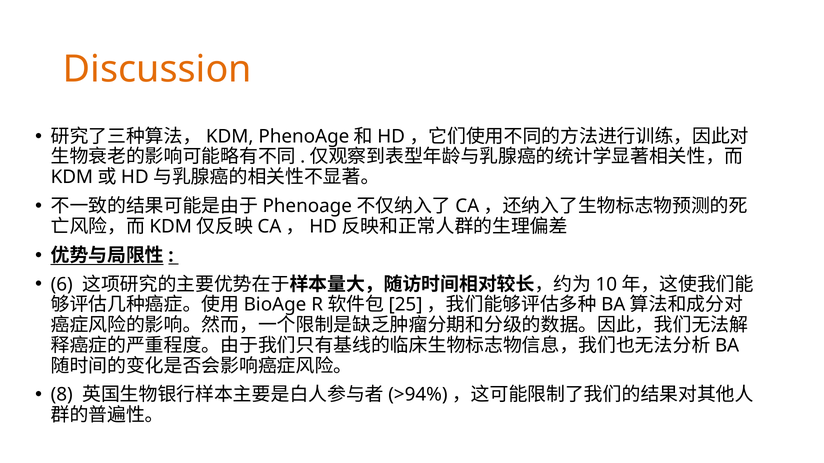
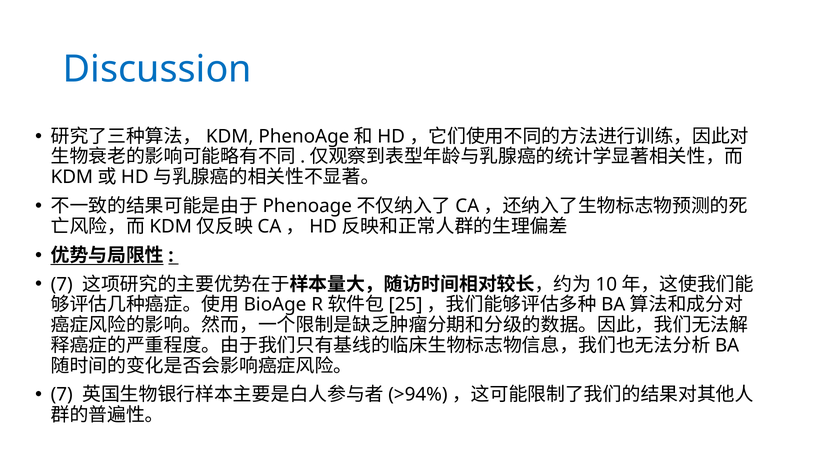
Discussion colour: orange -> blue
6 at (62, 285): 6 -> 7
8 at (62, 395): 8 -> 7
